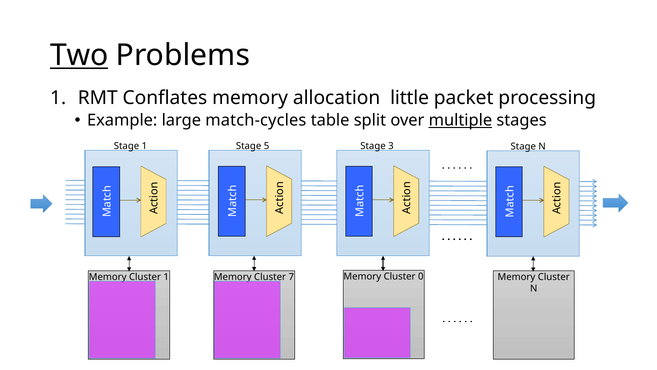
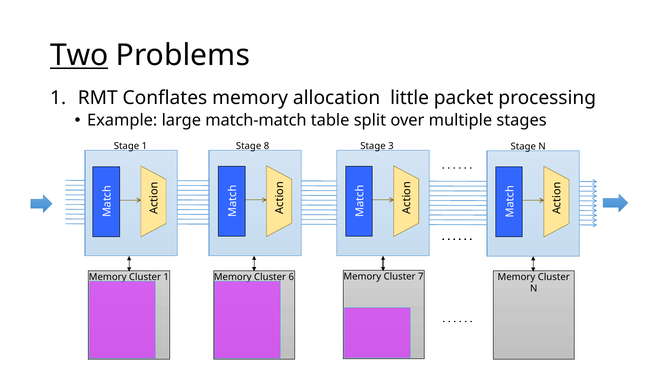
match-cycles: match-cycles -> match-match
multiple underline: present -> none
5: 5 -> 8
7: 7 -> 6
0: 0 -> 7
